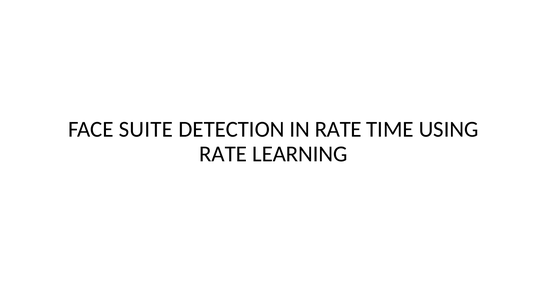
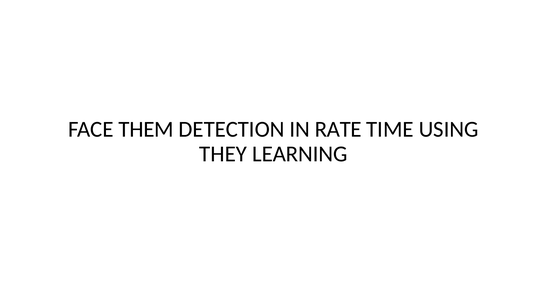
SUITE: SUITE -> THEM
RATE at (223, 154): RATE -> THEY
